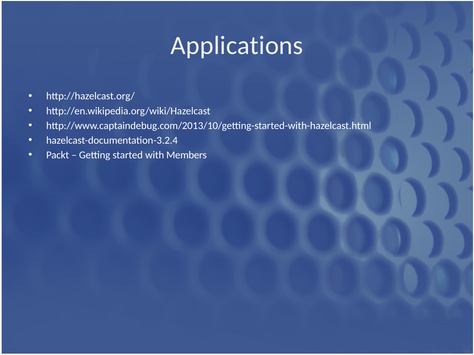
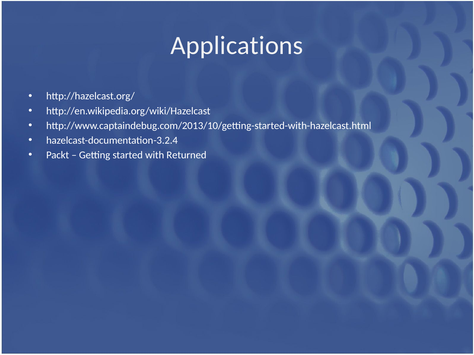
Members: Members -> Returned
